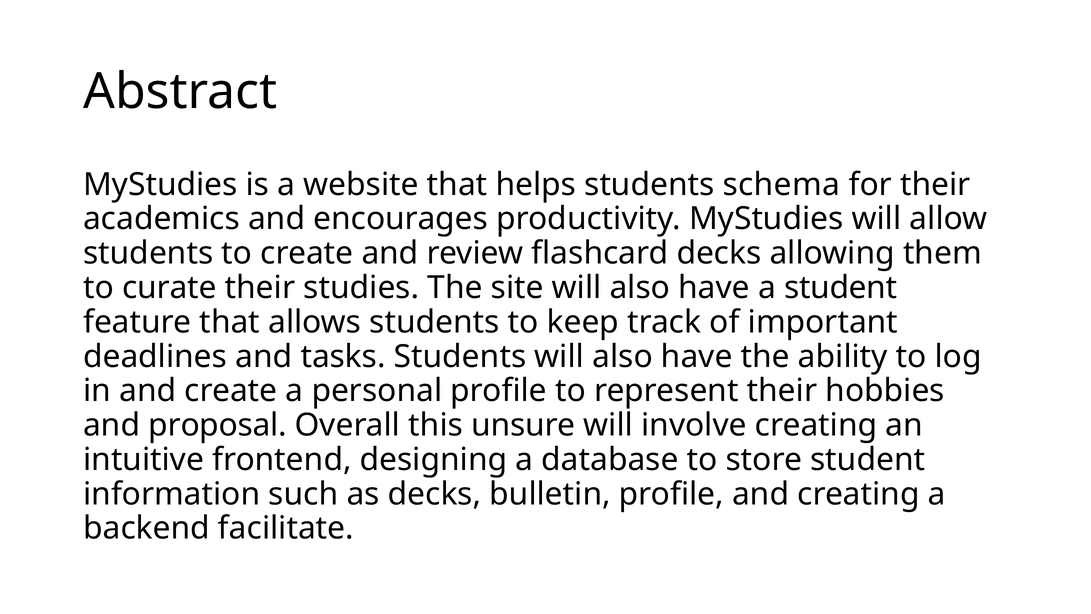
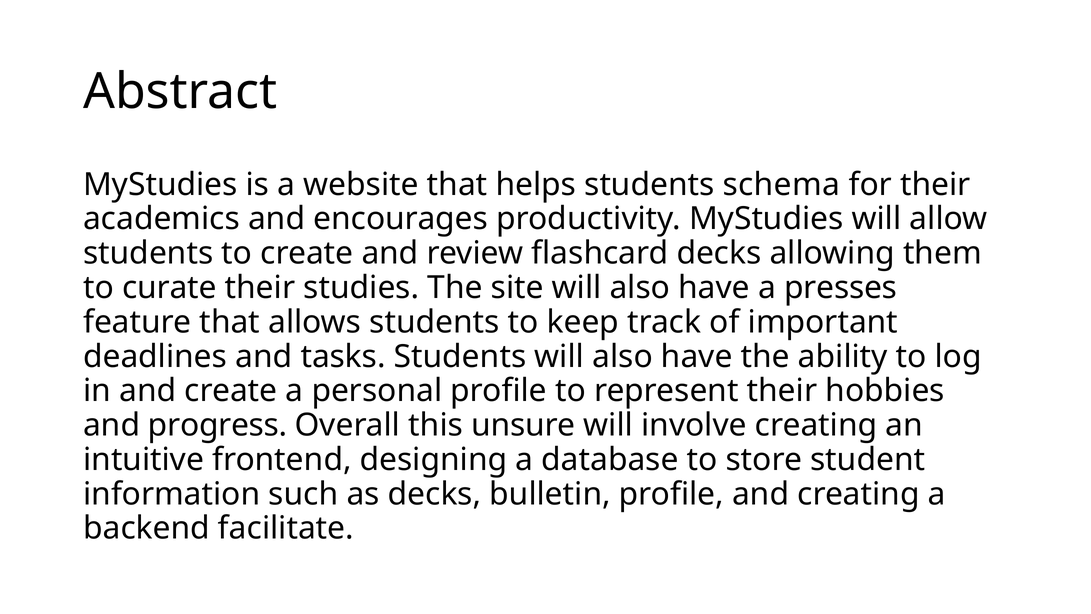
a student: student -> presses
proposal: proposal -> progress
